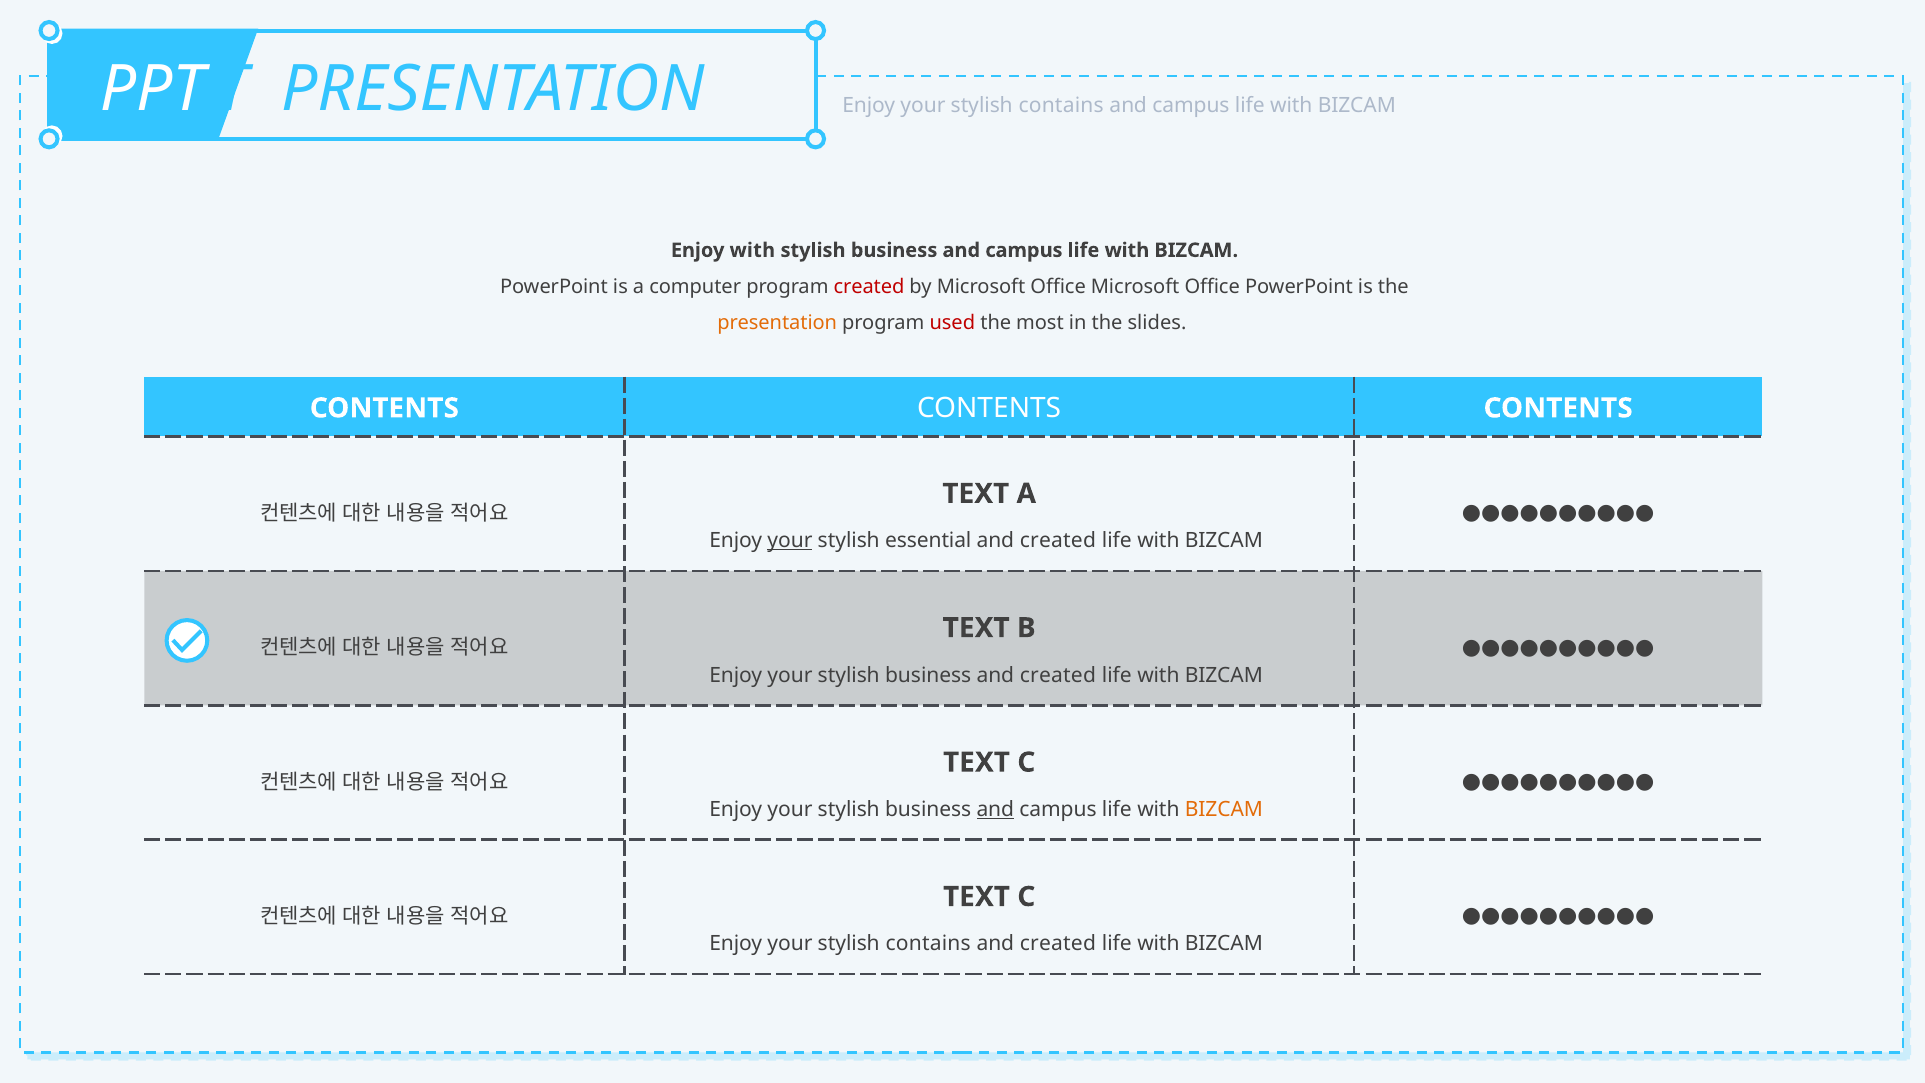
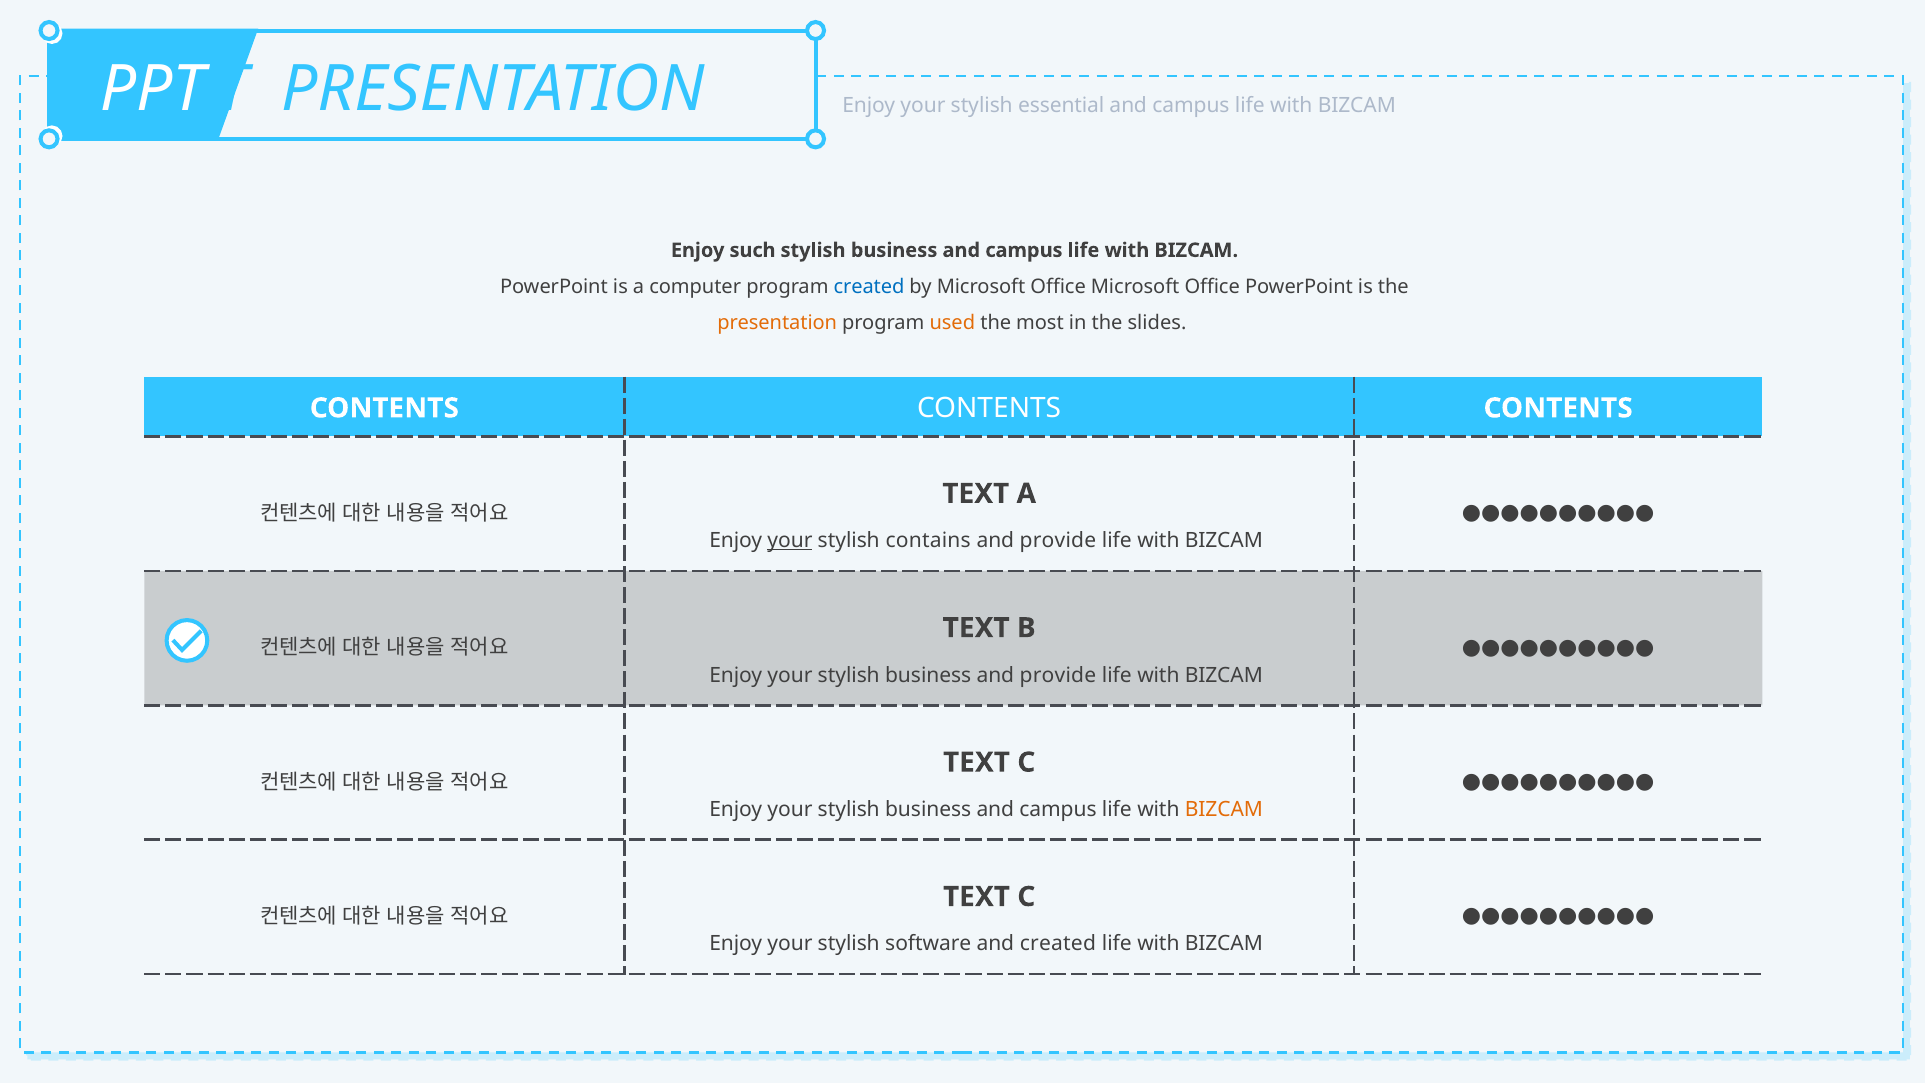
contains at (1061, 106): contains -> essential
Enjoy with: with -> such
created at (869, 286) colour: red -> blue
used colour: red -> orange
essential: essential -> contains
created at (1058, 541): created -> provide
business and created: created -> provide
and at (995, 809) underline: present -> none
contains at (928, 944): contains -> software
